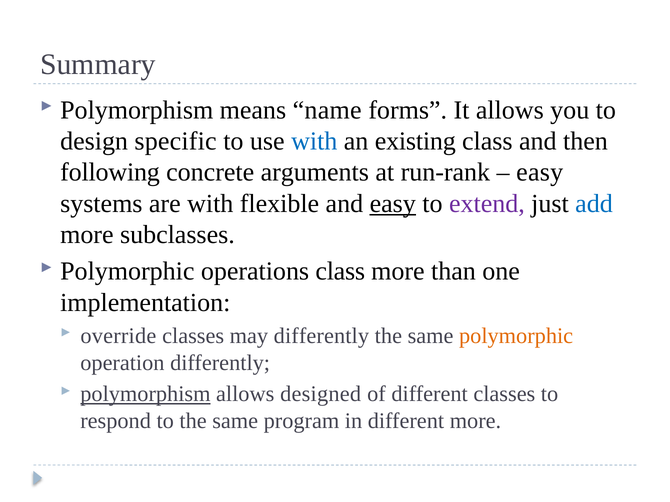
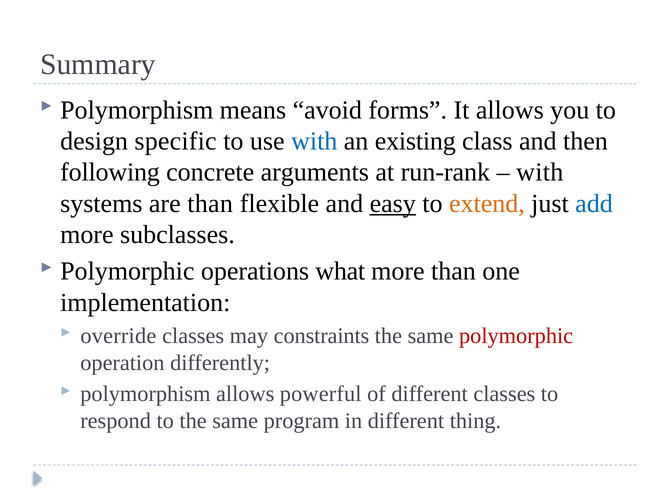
name: name -> avoid
easy at (540, 172): easy -> with
are with: with -> than
extend colour: purple -> orange
operations class: class -> what
may differently: differently -> constraints
polymorphic at (516, 336) colour: orange -> red
polymorphism at (145, 395) underline: present -> none
designed: designed -> powerful
different more: more -> thing
